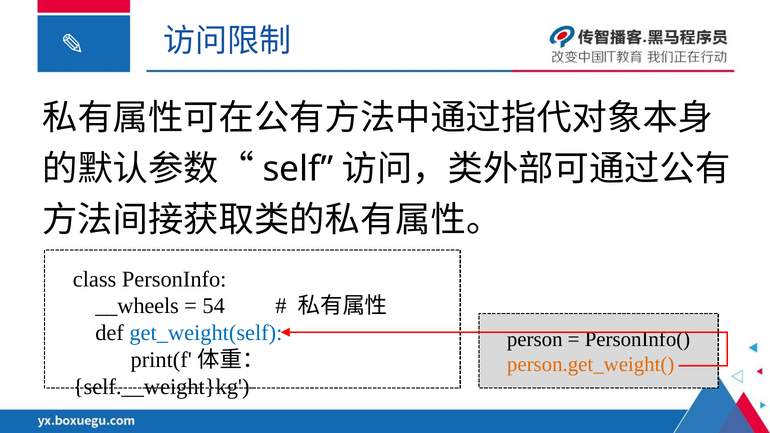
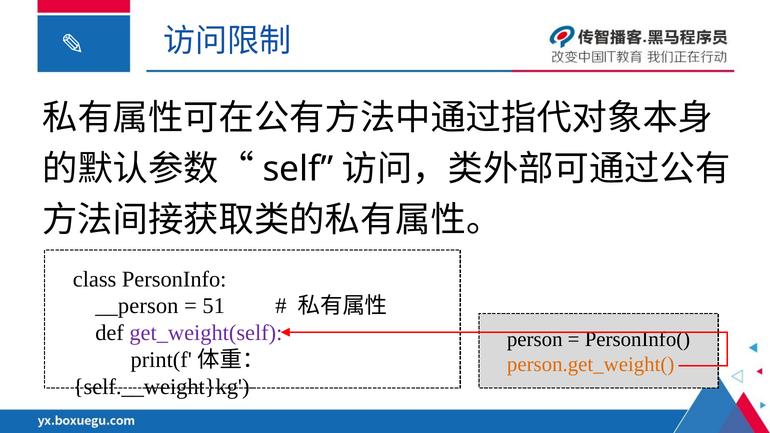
__wheels: __wheels -> __person
54: 54 -> 51
get_weight(self colour: blue -> purple
